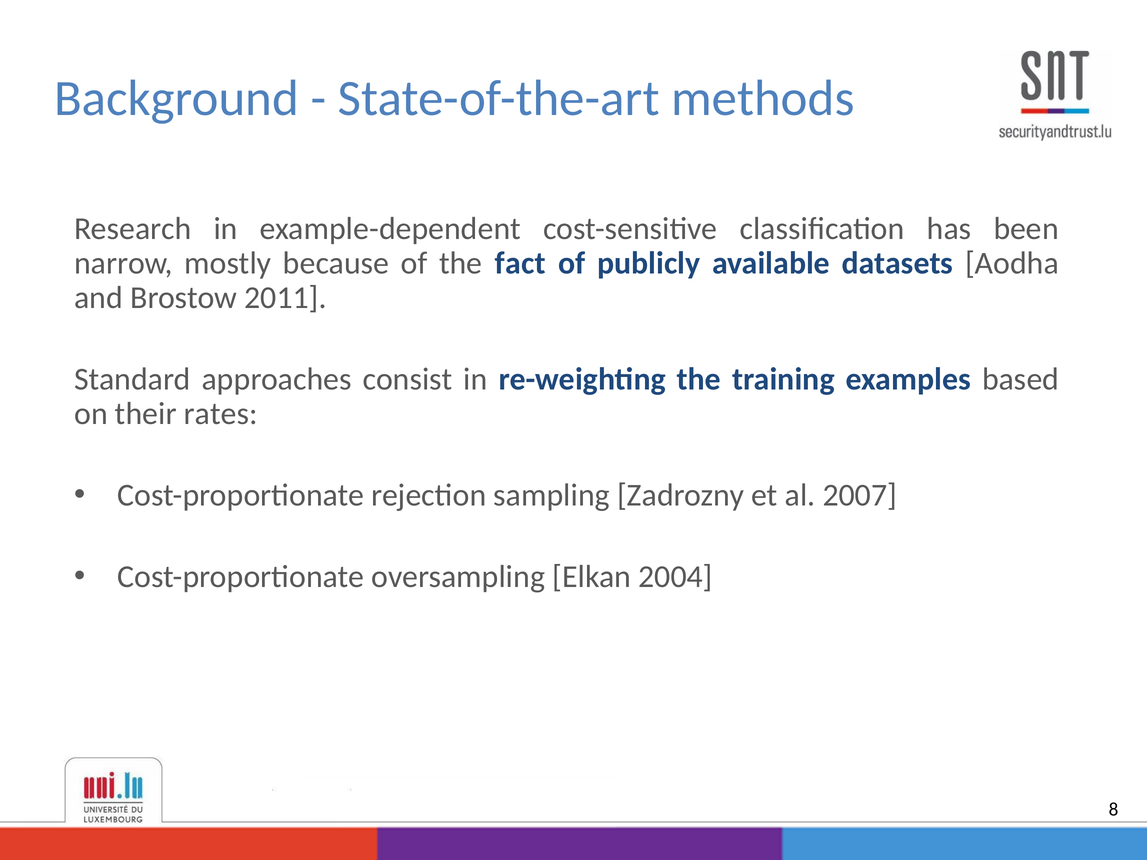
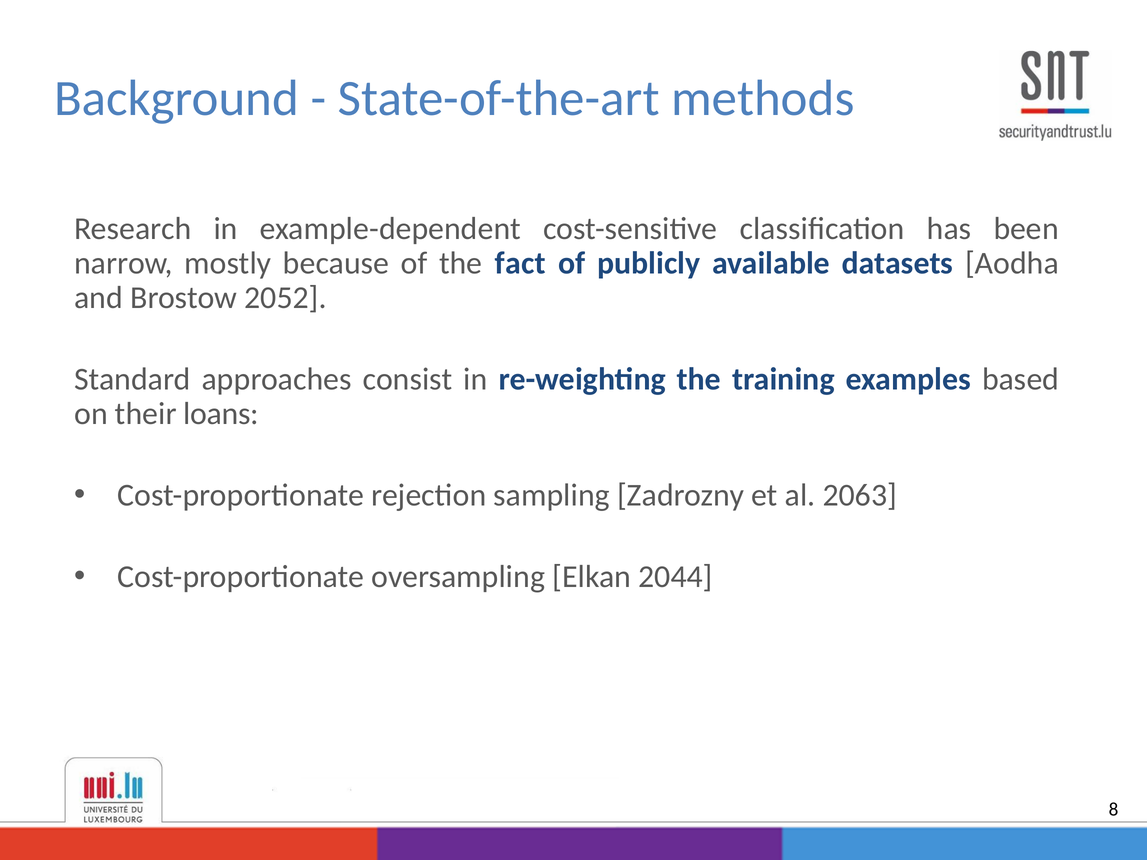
2011: 2011 -> 2052
rates: rates -> loans
2007: 2007 -> 2063
2004: 2004 -> 2044
